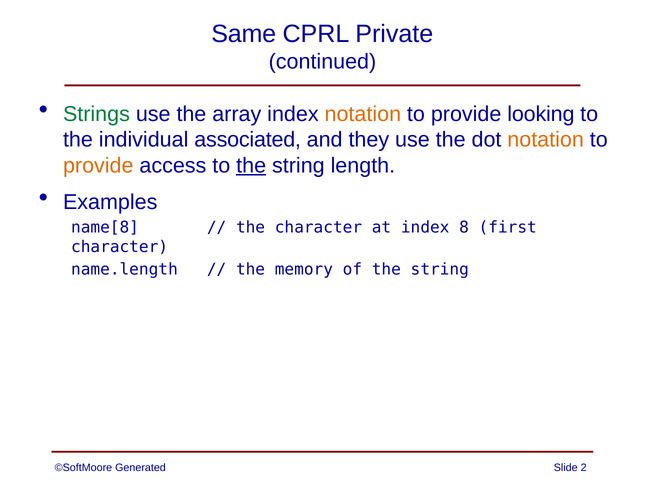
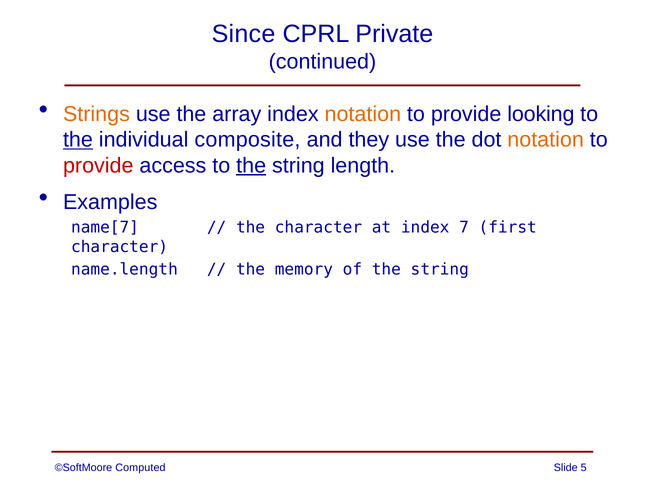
Same: Same -> Since
Strings colour: green -> orange
the at (78, 140) underline: none -> present
associated: associated -> composite
provide at (98, 165) colour: orange -> red
name[8: name[8 -> name[7
8: 8 -> 7
Generated: Generated -> Computed
2: 2 -> 5
